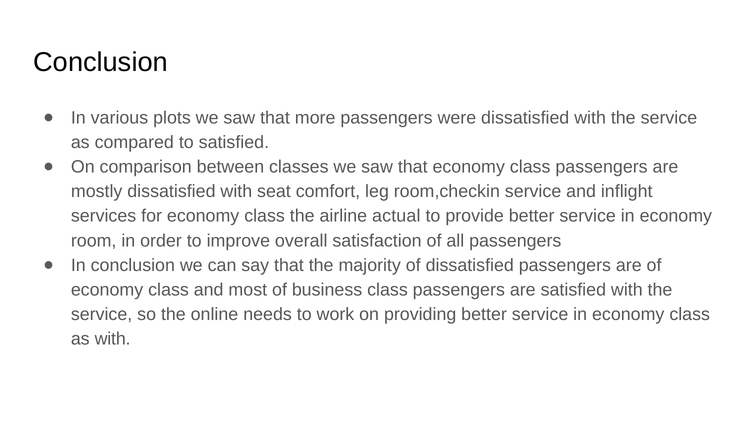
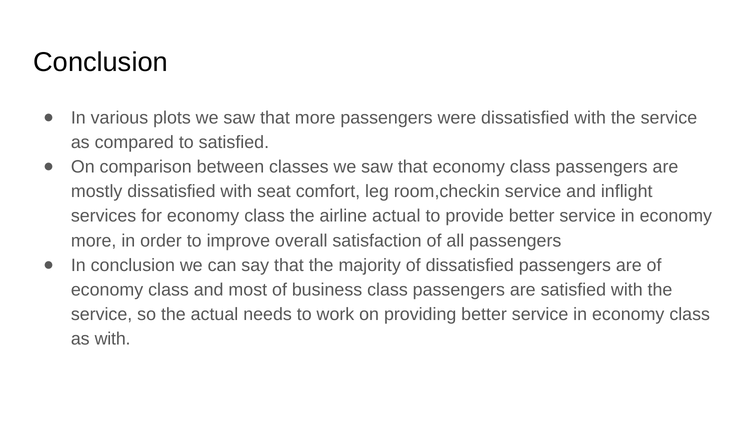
room at (94, 241): room -> more
the online: online -> actual
